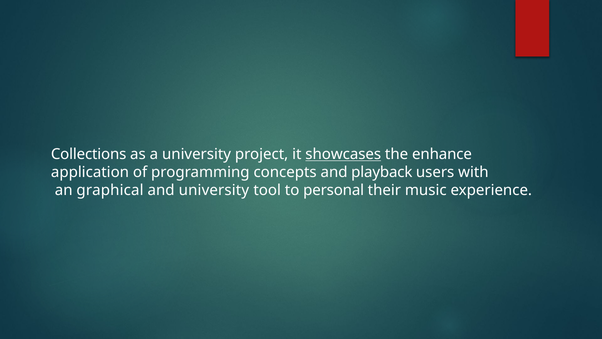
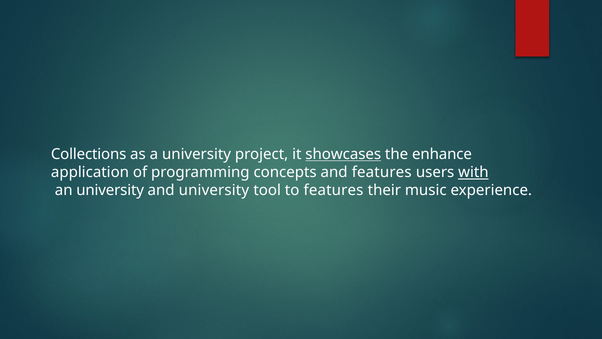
and playback: playback -> features
with underline: none -> present
an graphical: graphical -> university
to personal: personal -> features
